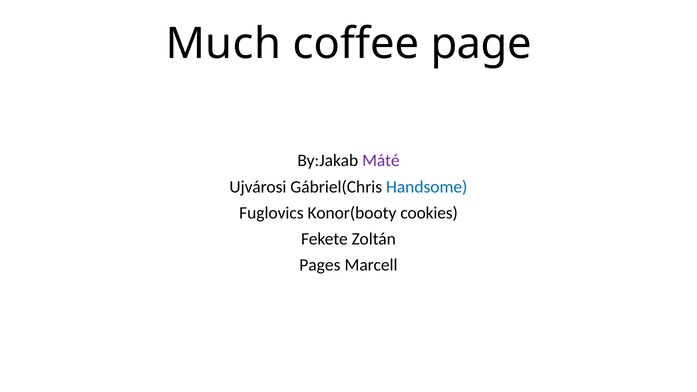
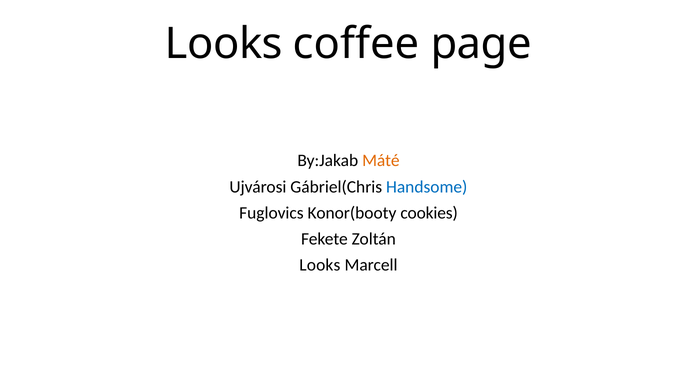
Much at (223, 44): Much -> Looks
Máté colour: purple -> orange
Pages at (320, 265): Pages -> Looks
